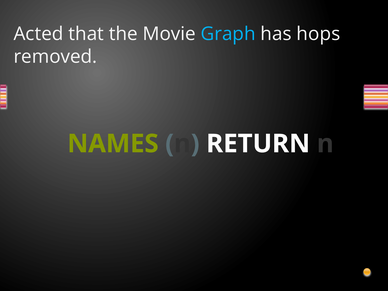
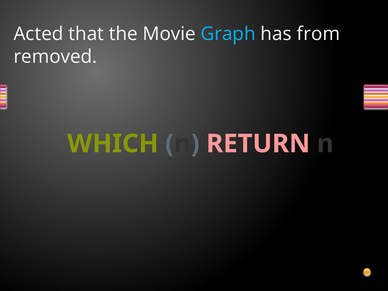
hops: hops -> from
NAMES: NAMES -> WHICH
RETURN colour: white -> pink
